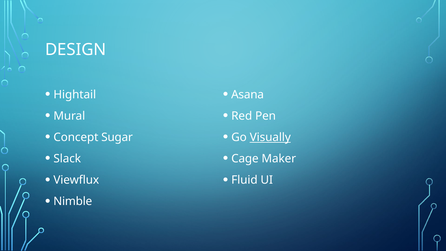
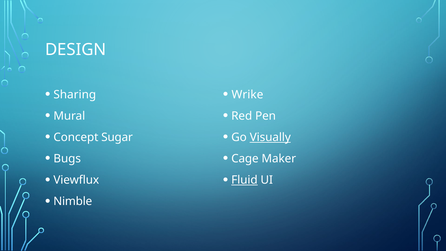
Hightail: Hightail -> Sharing
Asana: Asana -> Wrike
Slack: Slack -> Bugs
Fluid underline: none -> present
